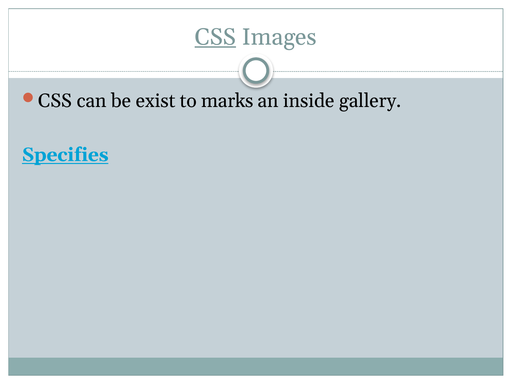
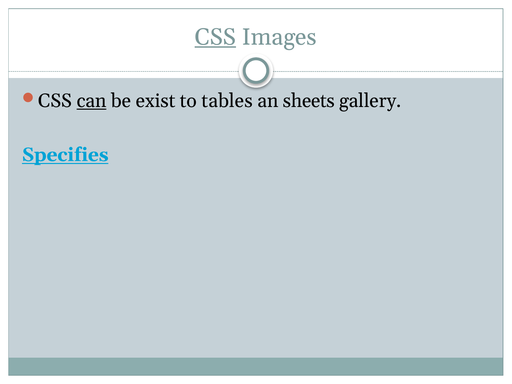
can underline: none -> present
marks: marks -> tables
inside: inside -> sheets
